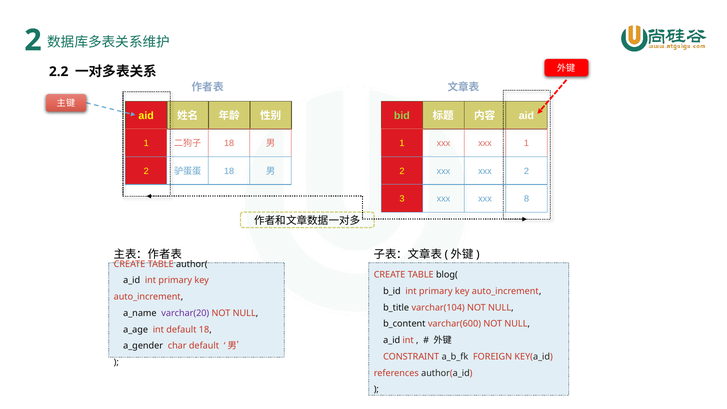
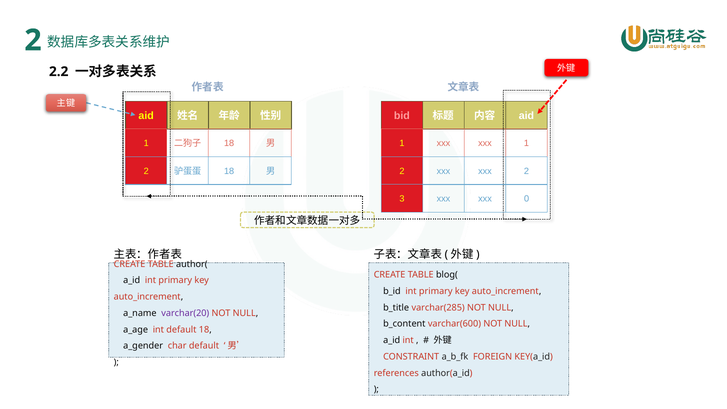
bid colour: light green -> pink
8: 8 -> 0
varchar(104: varchar(104 -> varchar(285
